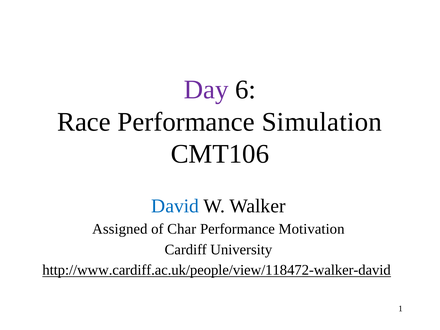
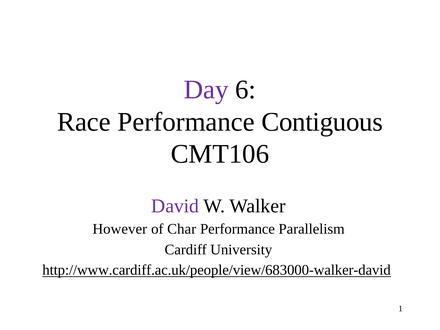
Simulation: Simulation -> Contiguous
David colour: blue -> purple
Assigned: Assigned -> However
Motivation: Motivation -> Parallelism
http://www.cardiff.ac.uk/people/view/118472-walker-david: http://www.cardiff.ac.uk/people/view/118472-walker-david -> http://www.cardiff.ac.uk/people/view/683000-walker-david
